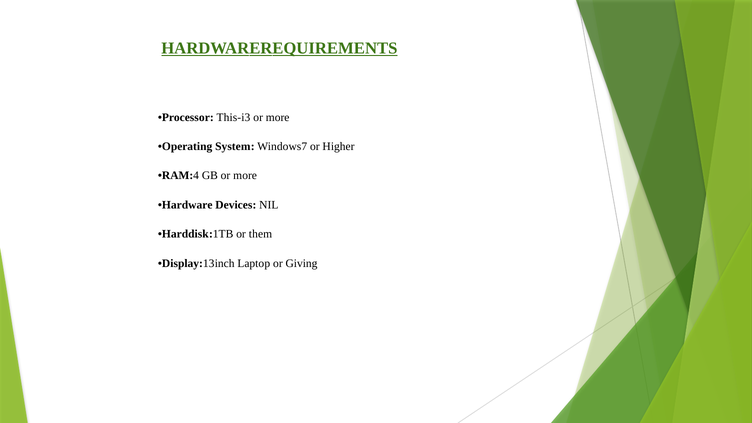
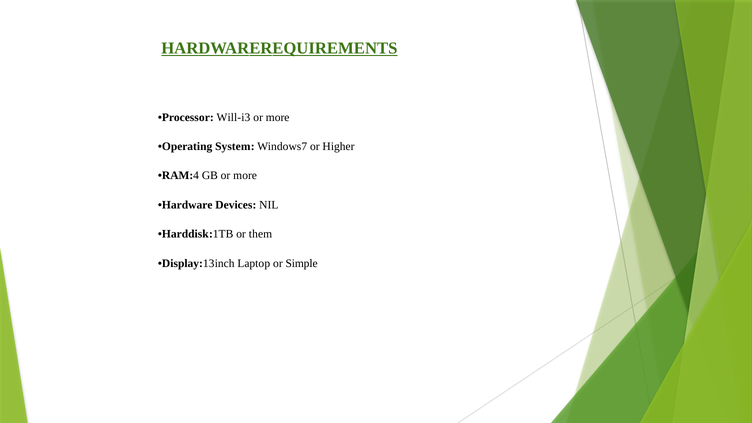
This-i3: This-i3 -> Will-i3
Giving: Giving -> Simple
